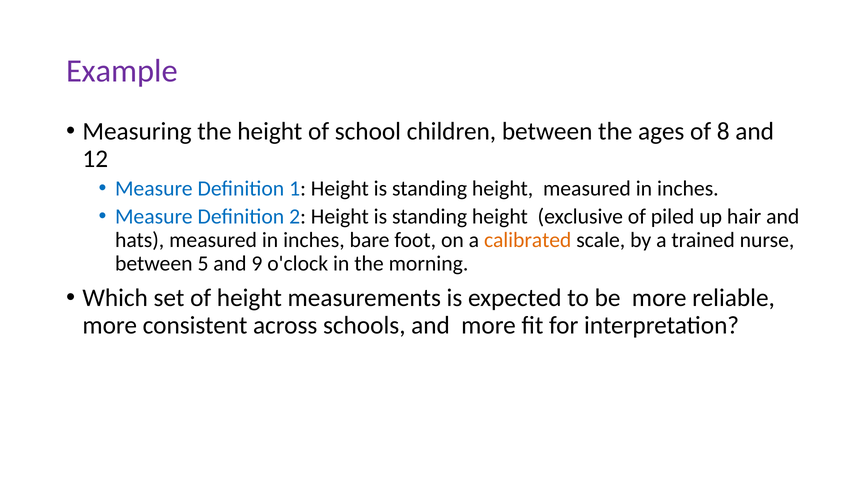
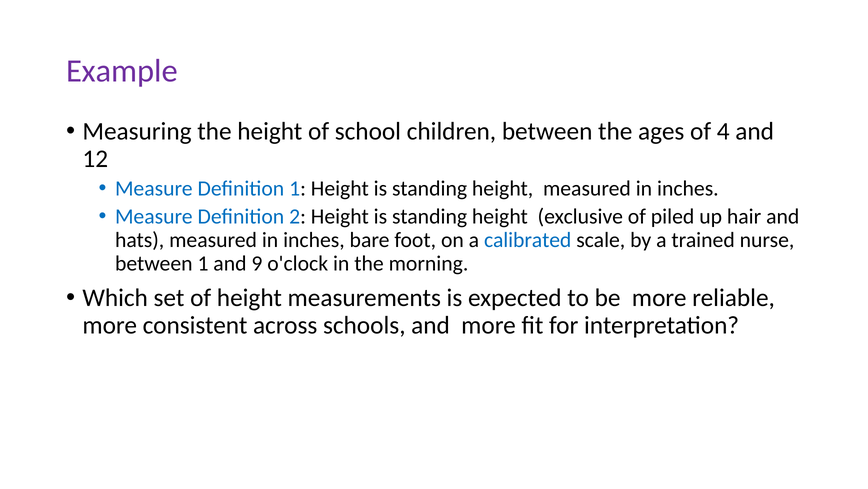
8: 8 -> 4
calibrated colour: orange -> blue
between 5: 5 -> 1
